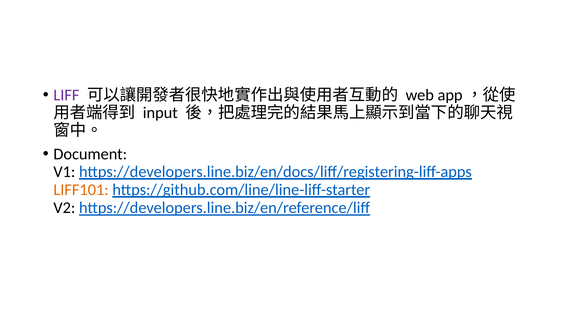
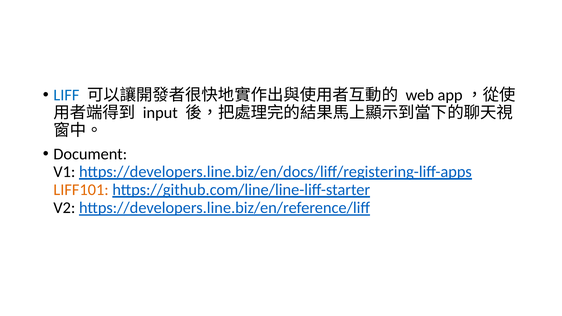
LIFF colour: purple -> blue
